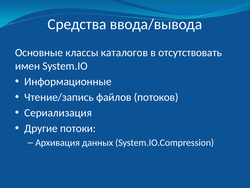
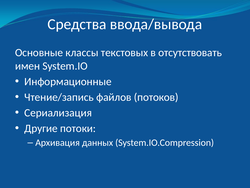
каталогов: каталогов -> текстовых
